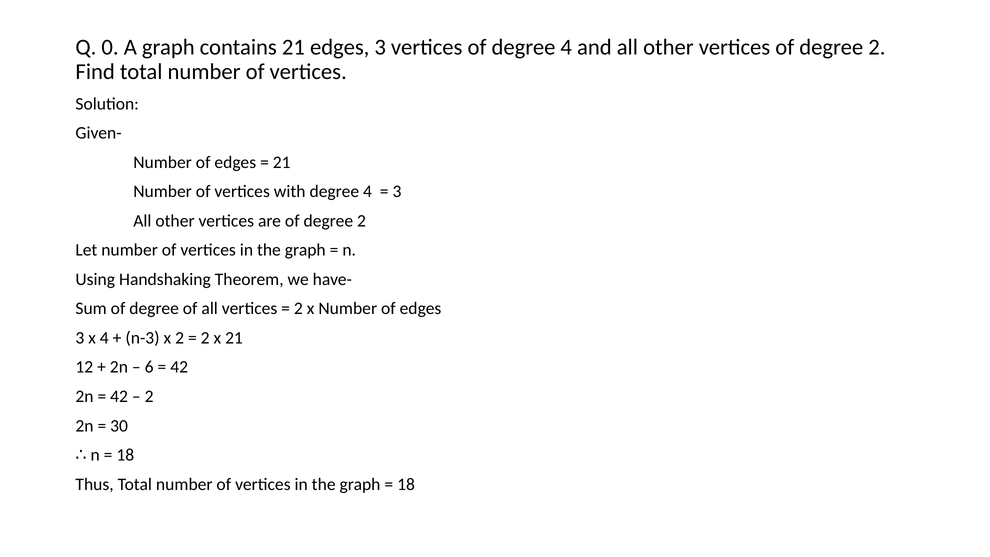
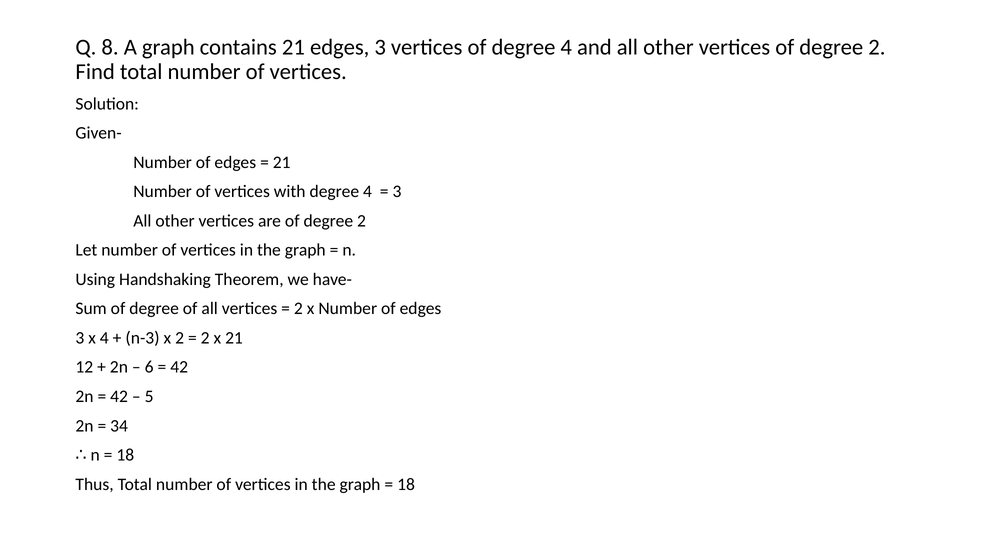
0: 0 -> 8
2 at (149, 396): 2 -> 5
30: 30 -> 34
